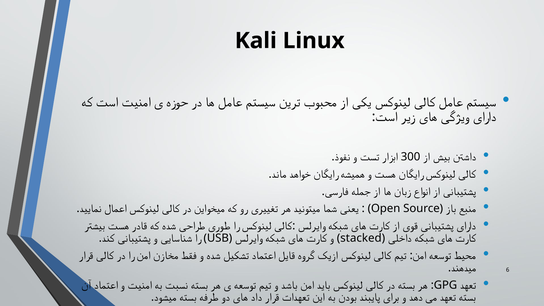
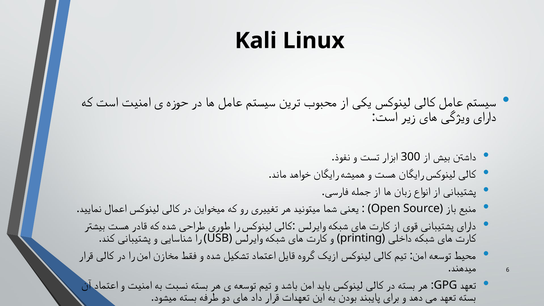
stacked: stacked -> printing
